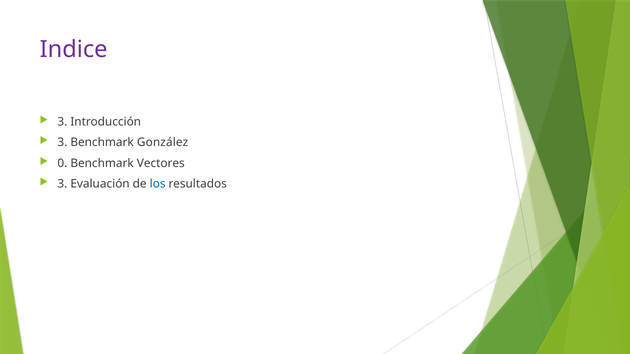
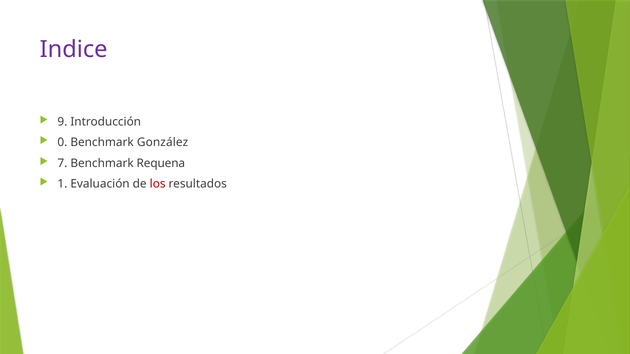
3 at (62, 122): 3 -> 9
3 at (62, 143): 3 -> 0
0: 0 -> 7
Vectores: Vectores -> Requena
3 at (62, 184): 3 -> 1
los colour: blue -> red
